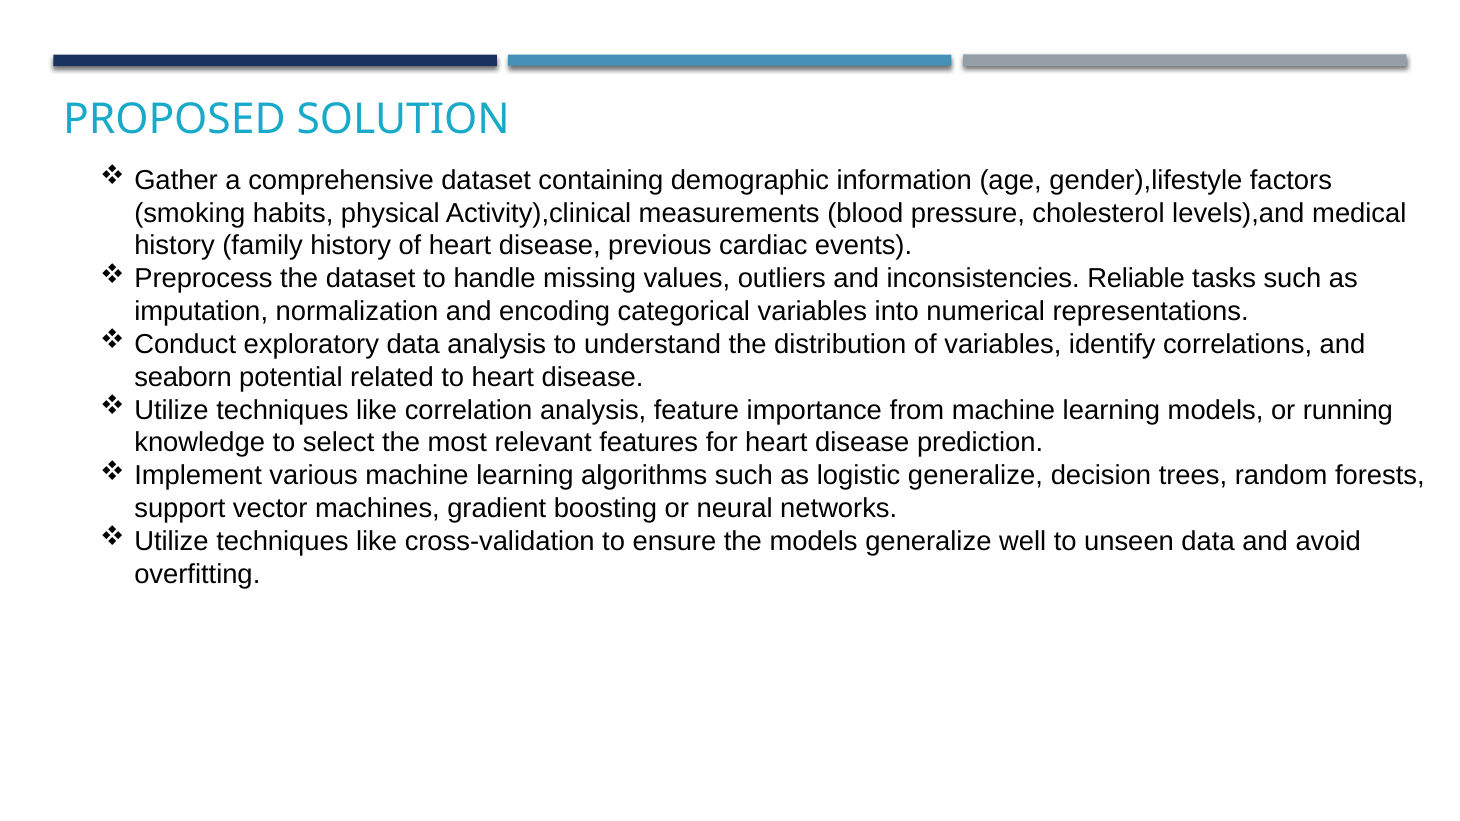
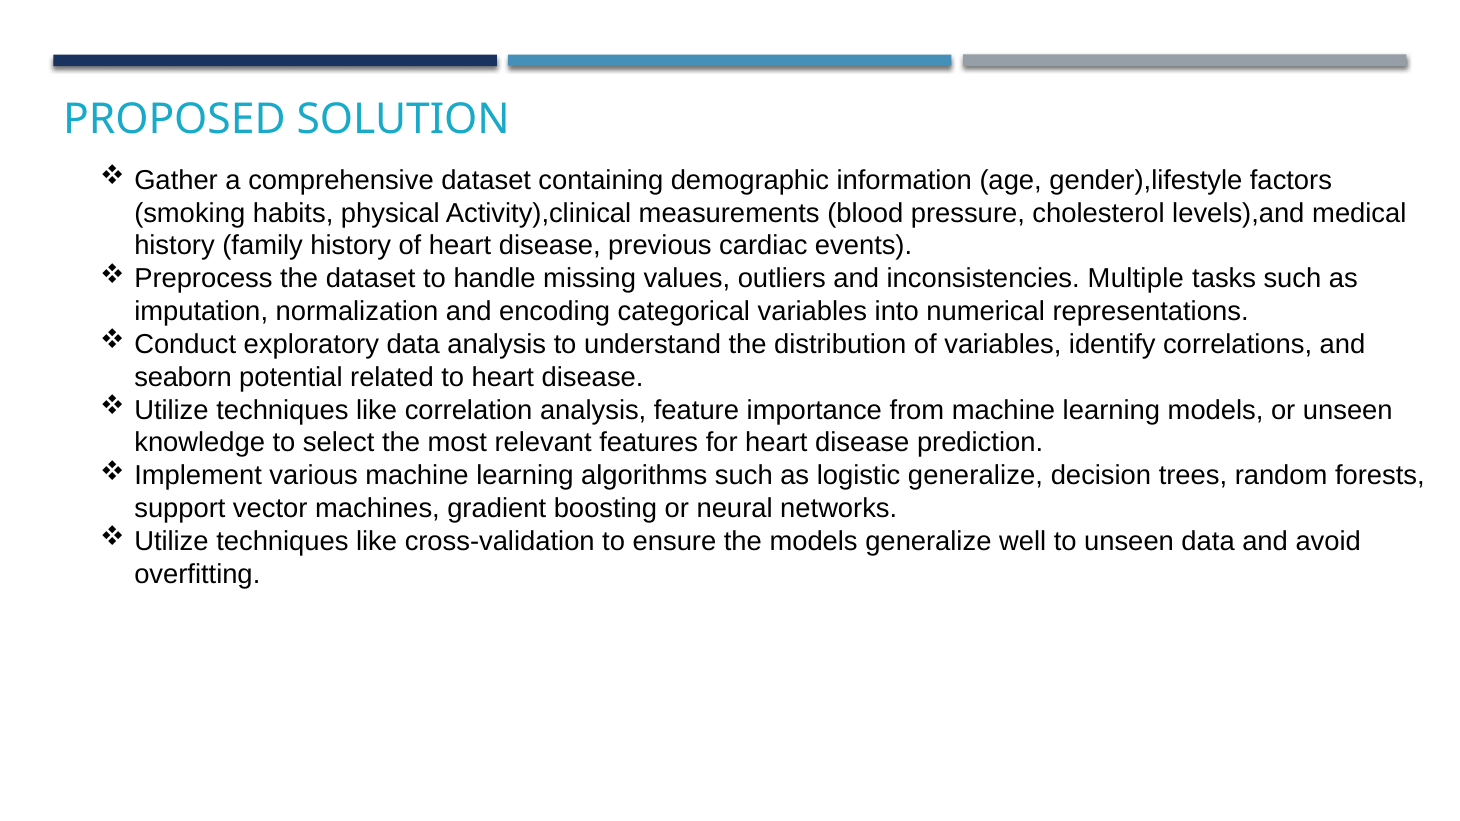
Reliable: Reliable -> Multiple
or running: running -> unseen
